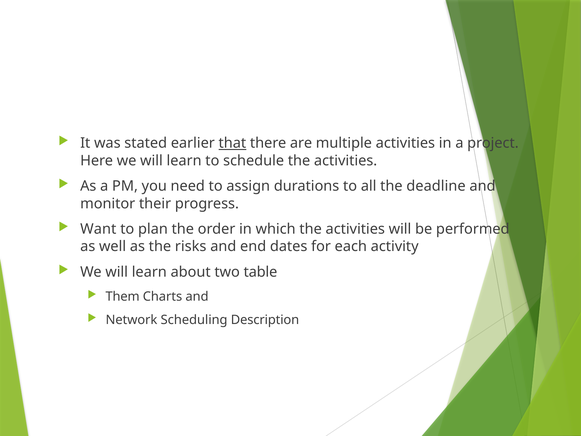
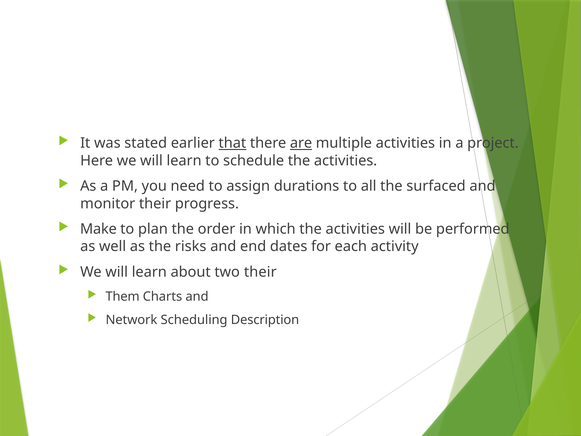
are underline: none -> present
deadline: deadline -> surfaced
Want: Want -> Make
two table: table -> their
